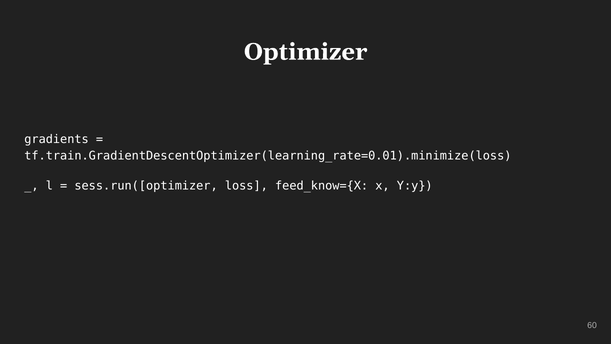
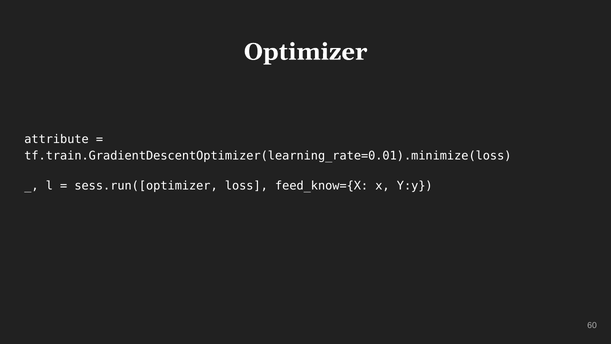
gradients: gradients -> attribute
